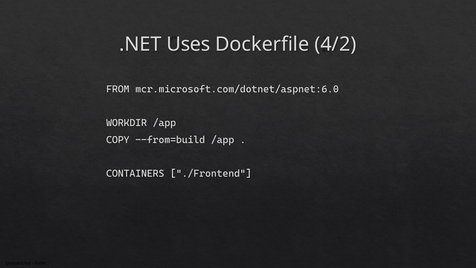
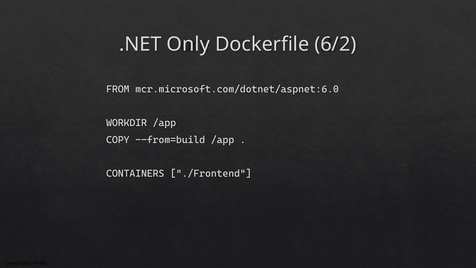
Uses: Uses -> Only
4/2: 4/2 -> 6/2
